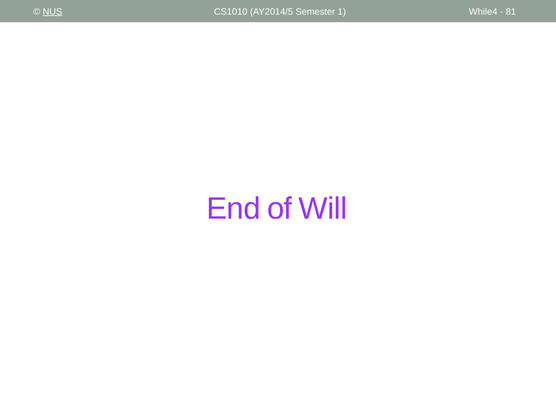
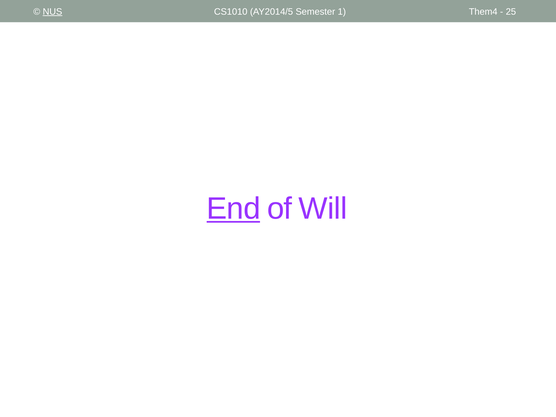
While4: While4 -> Them4
81: 81 -> 25
End underline: none -> present
